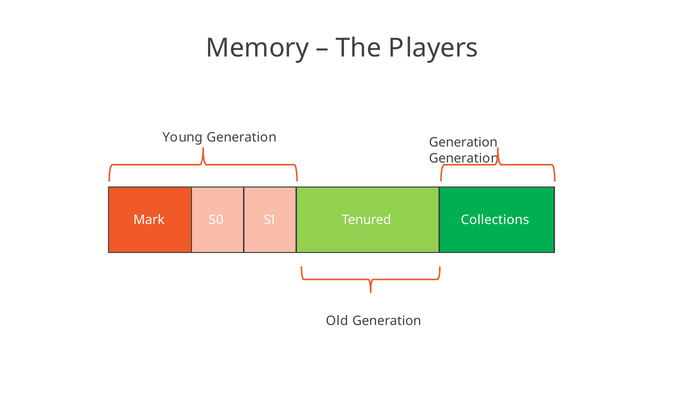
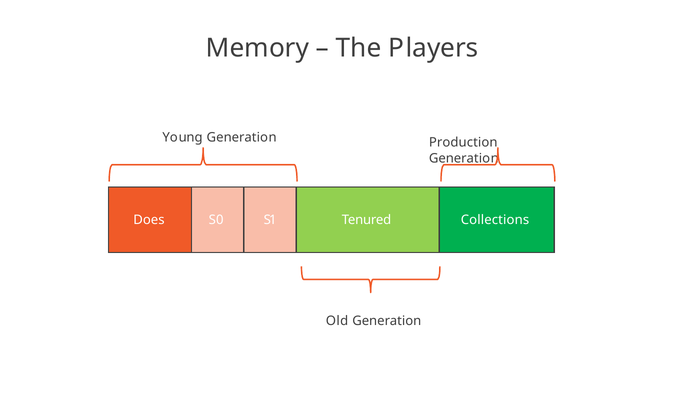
Generation at (463, 142): Generation -> Production
Mark: Mark -> Does
